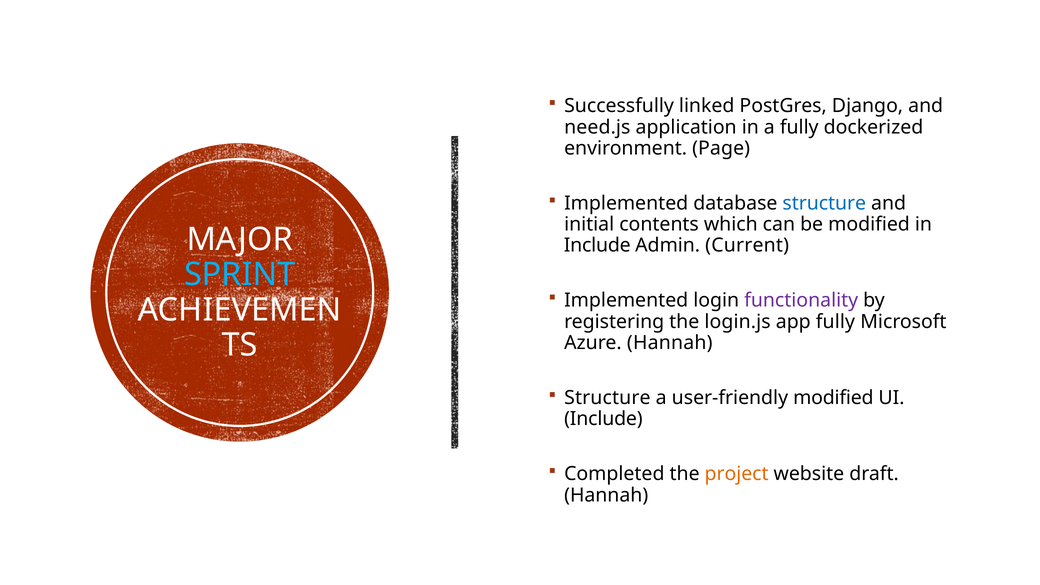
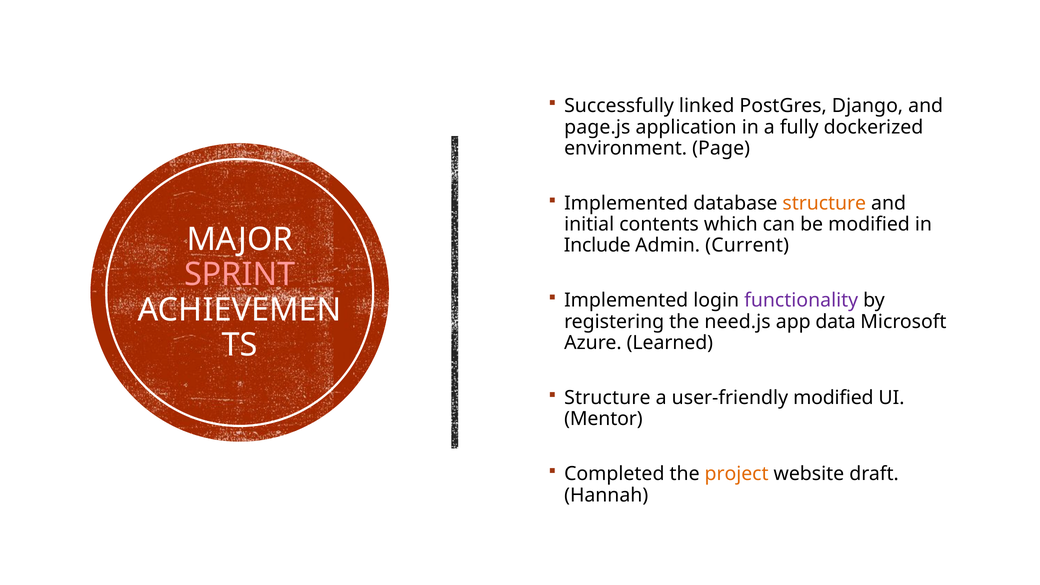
need.js: need.js -> page.js
structure at (824, 203) colour: blue -> orange
SPRINT colour: light blue -> pink
login.js: login.js -> need.js
app fully: fully -> data
Azure Hannah: Hannah -> Learned
Include at (603, 419): Include -> Mentor
